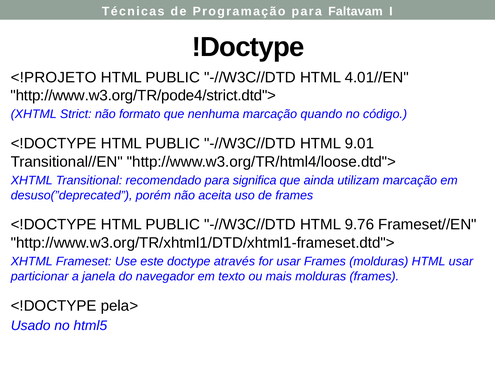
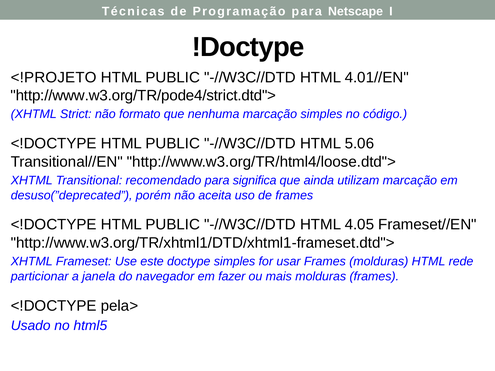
Faltavam: Faltavam -> Netscape
marcação quando: quando -> simples
9.01: 9.01 -> 5.06
9.76: 9.76 -> 4.05
doctype através: através -> simples
HTML usar: usar -> rede
texto: texto -> fazer
